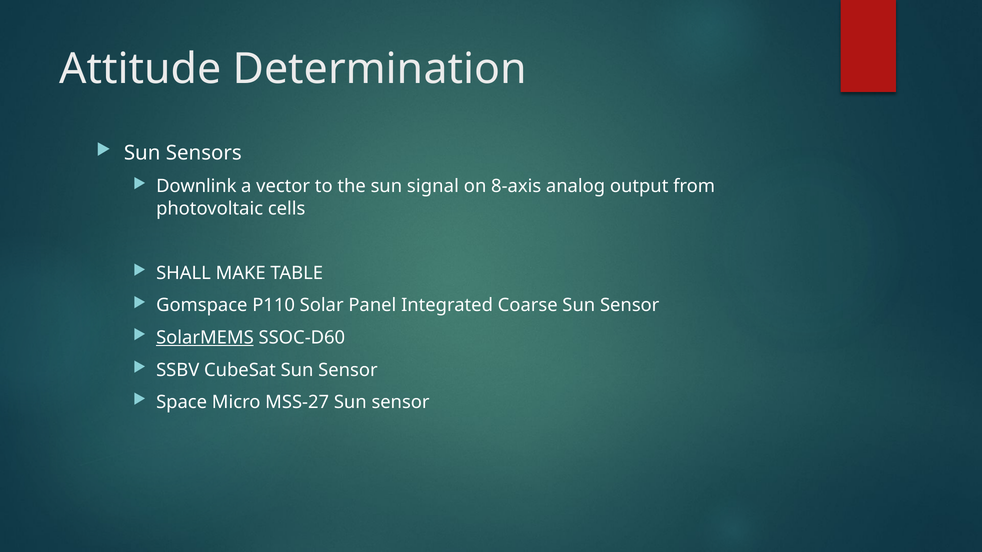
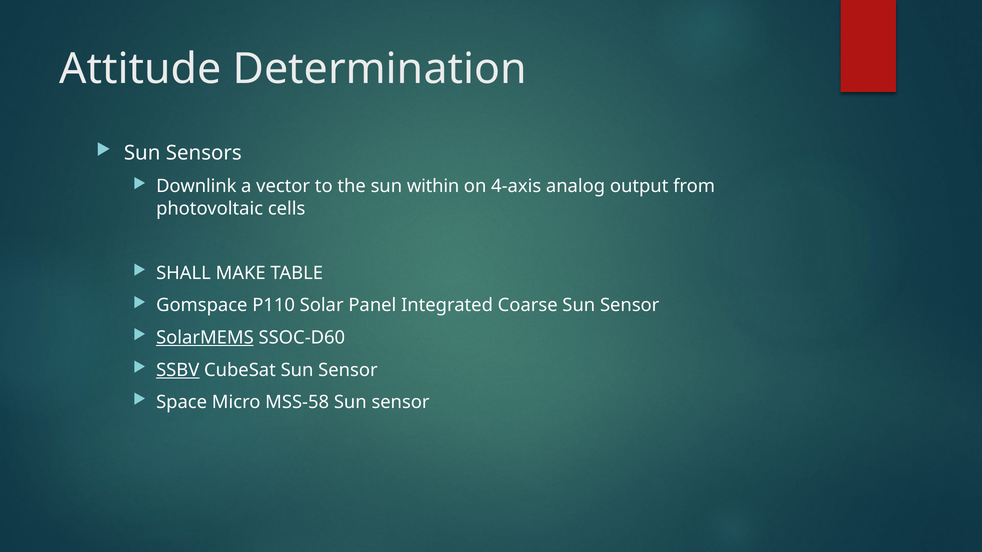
signal: signal -> within
8-axis: 8-axis -> 4-axis
SSBV underline: none -> present
MSS-27: MSS-27 -> MSS-58
